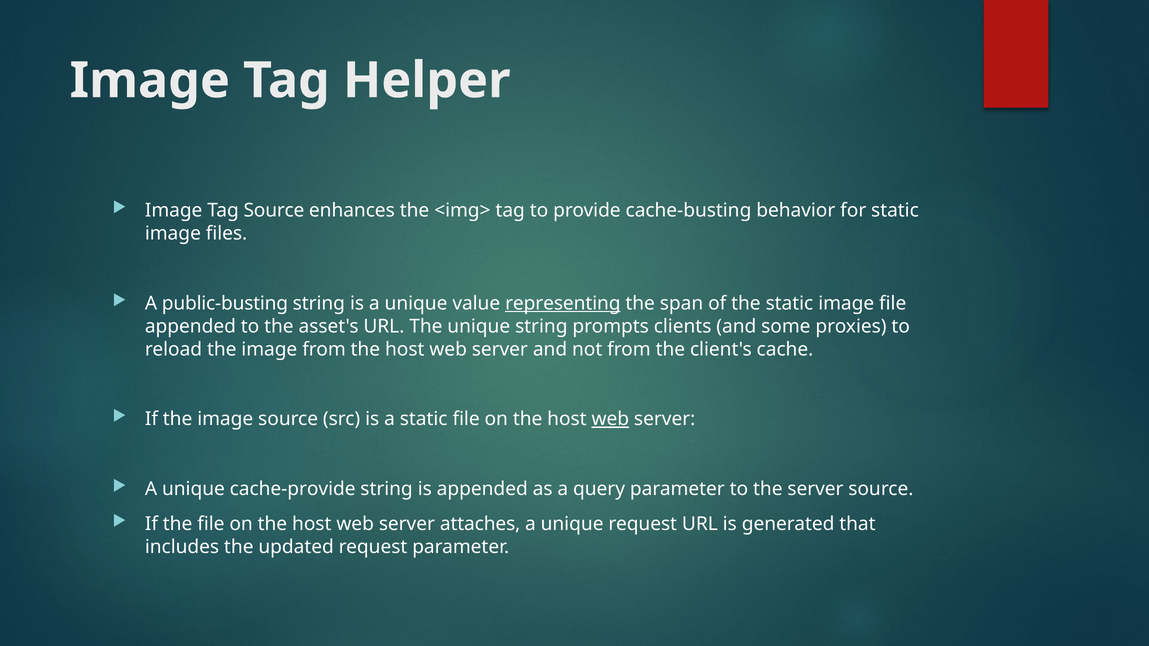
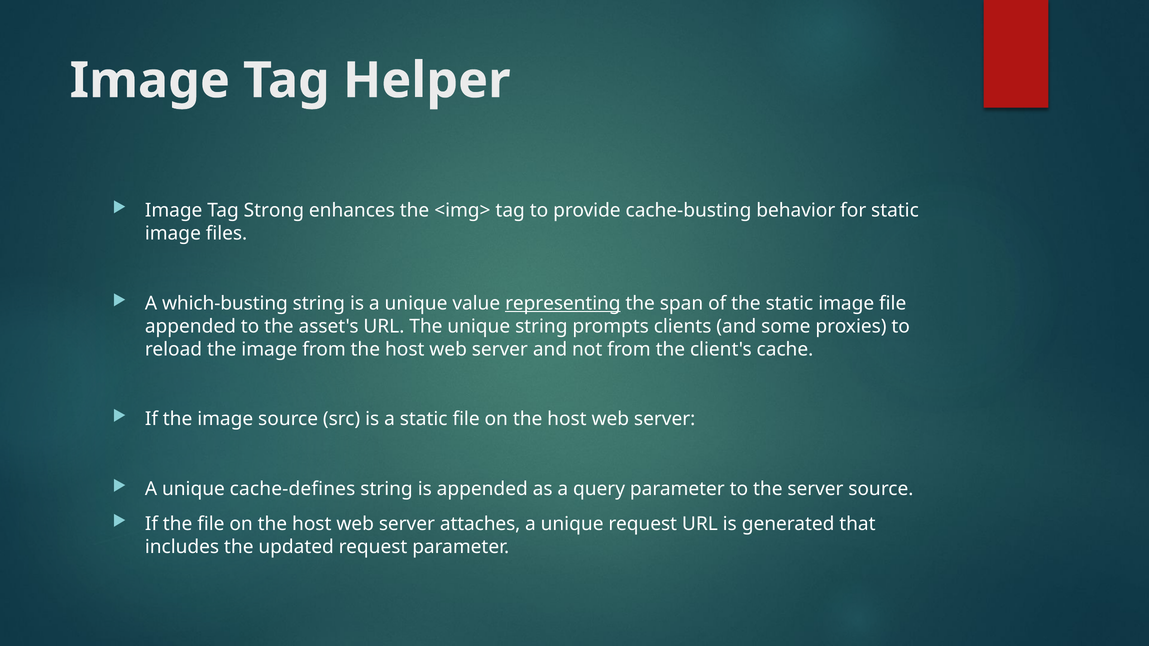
Tag Source: Source -> Strong
public-busting: public-busting -> which-busting
web at (610, 419) underline: present -> none
cache-provide: cache-provide -> cache-defines
